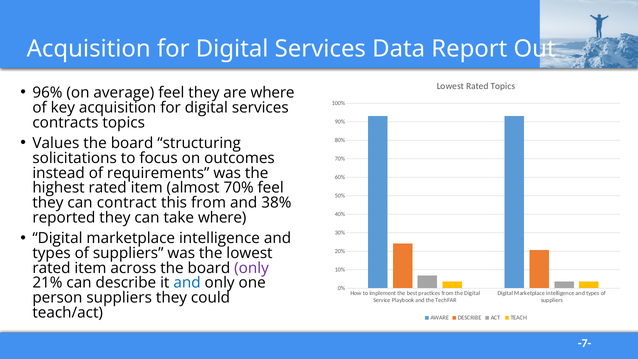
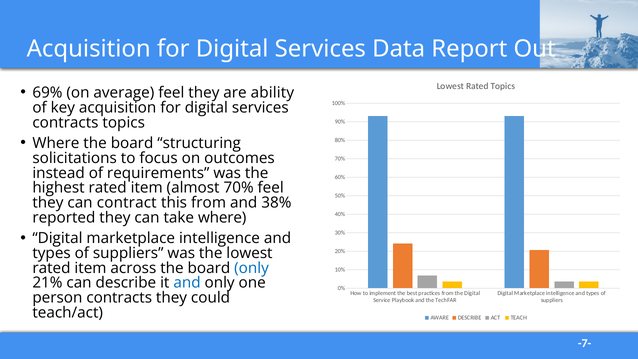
96%: 96% -> 69%
are where: where -> ability
Values at (56, 143): Values -> Where
only at (251, 268) colour: purple -> blue
person suppliers: suppliers -> contracts
